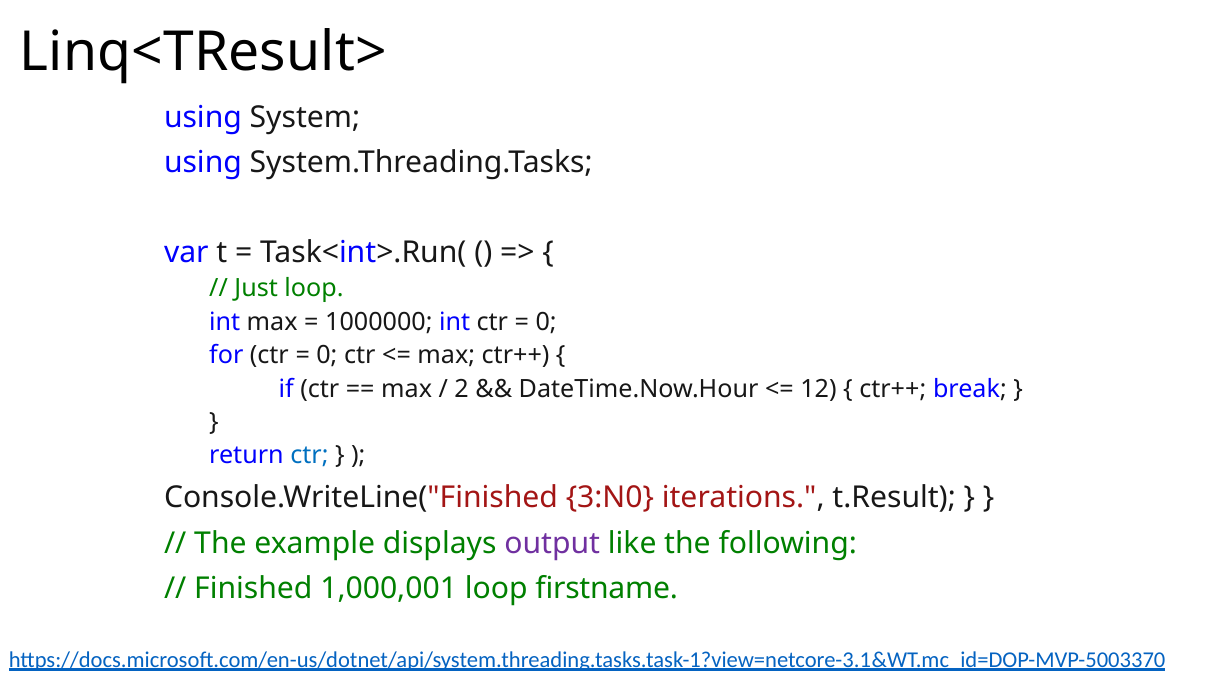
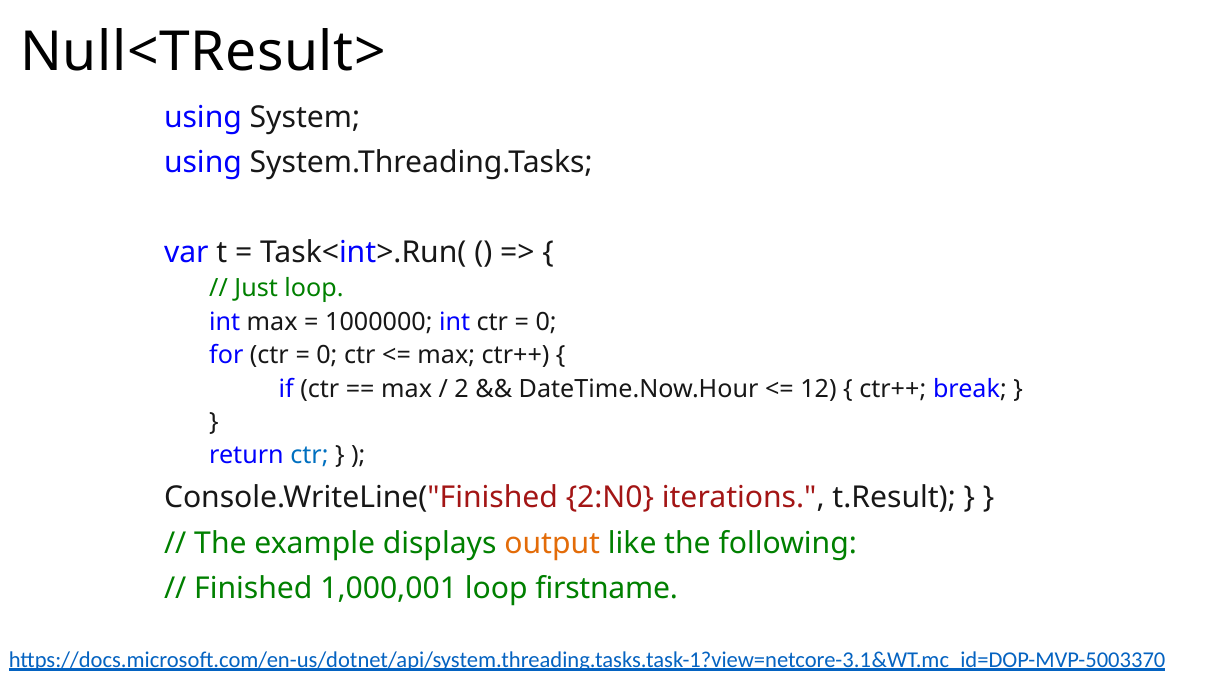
Linq<TResult>: Linq<TResult> -> Null<TResult>
3:N0: 3:N0 -> 2:N0
output colour: purple -> orange
